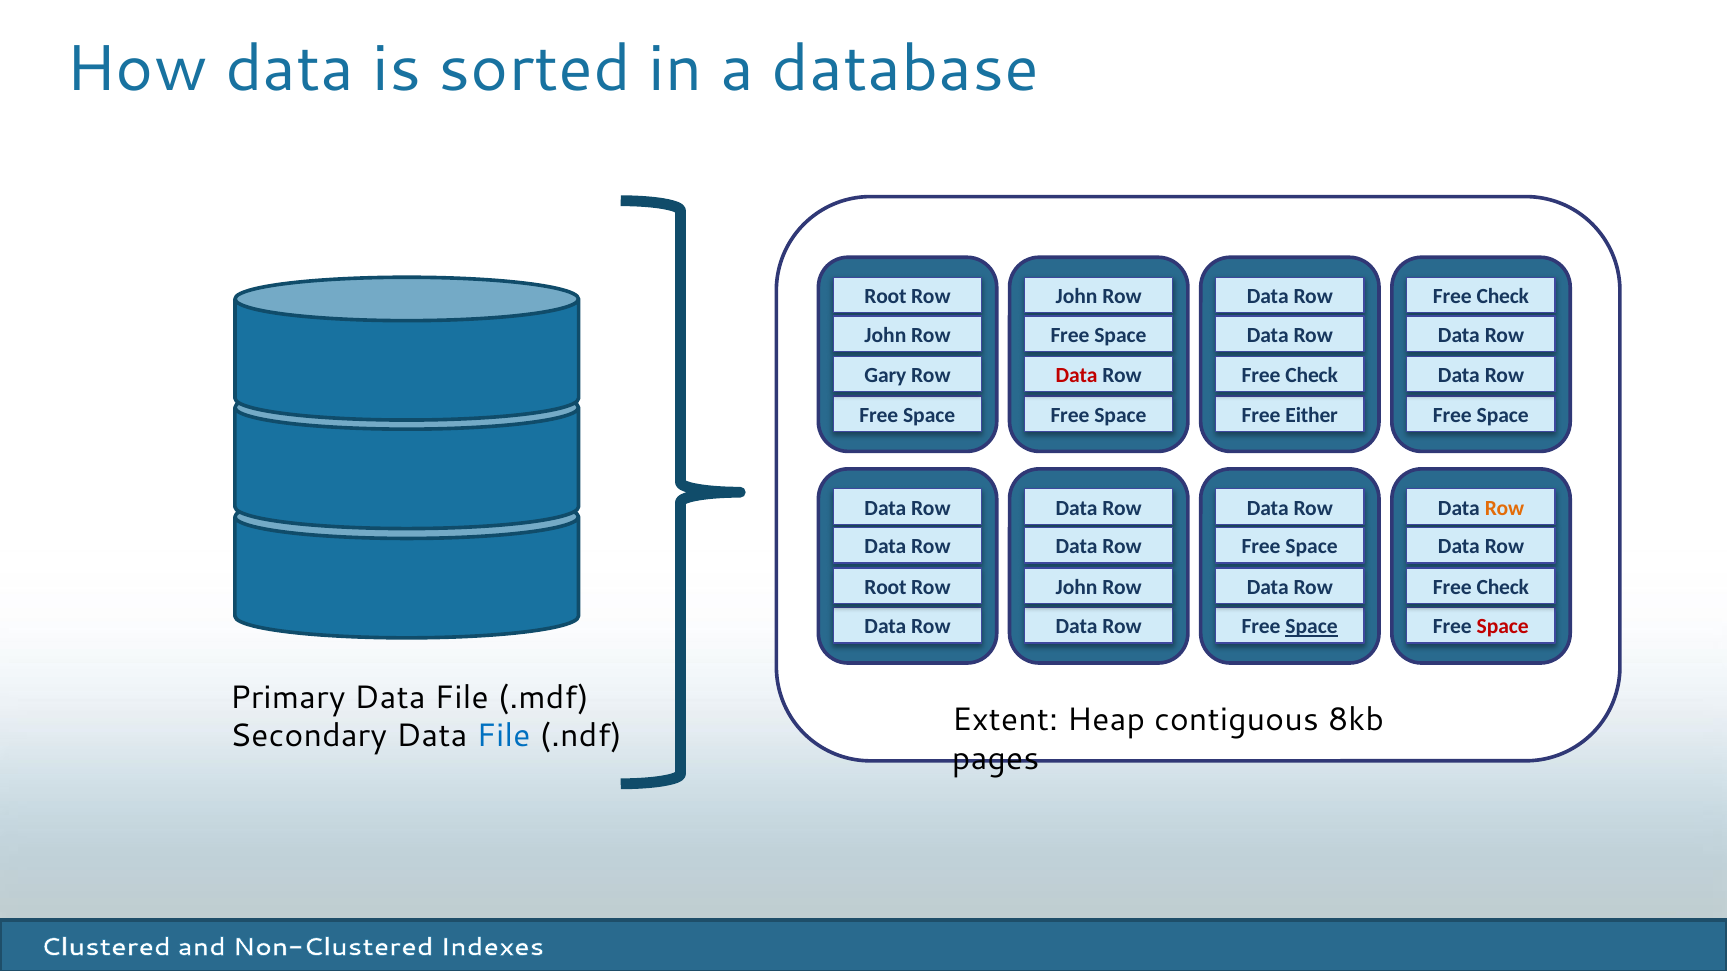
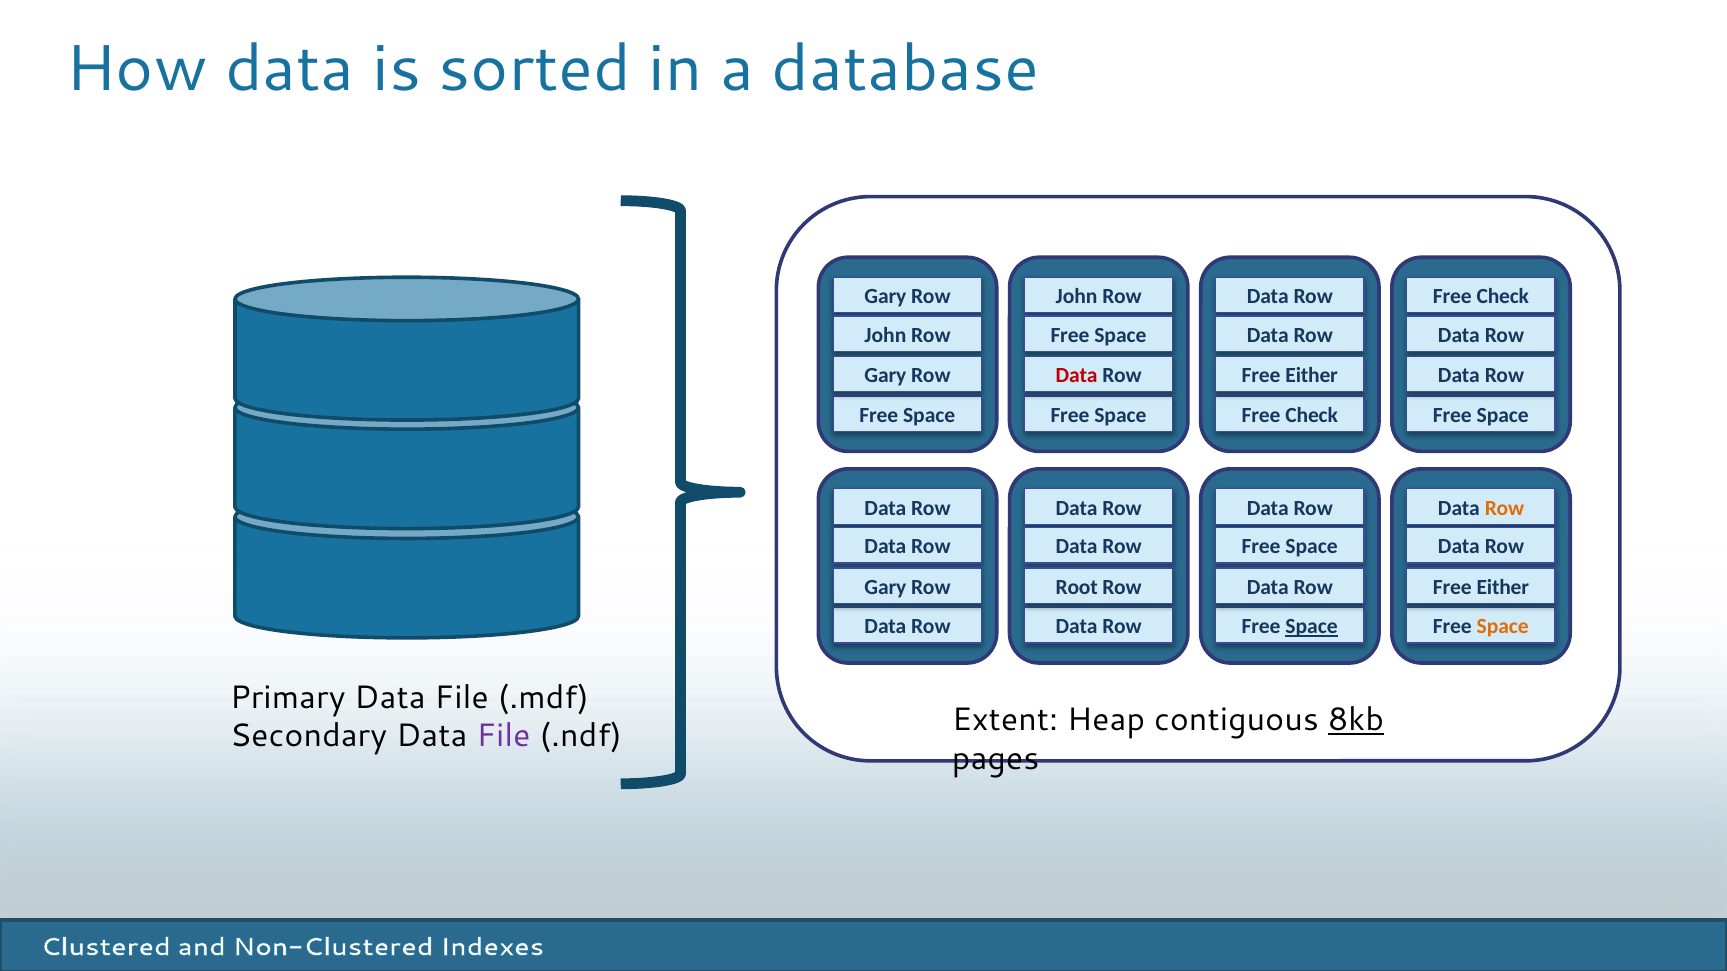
Root at (886, 297): Root -> Gary
Check at (1312, 376): Check -> Either
Either at (1312, 415): Either -> Check
Root at (886, 587): Root -> Gary
John at (1077, 587): John -> Root
Check at (1503, 587): Check -> Either
Space at (1503, 627) colour: red -> orange
8kb underline: none -> present
File at (504, 737) colour: blue -> purple
